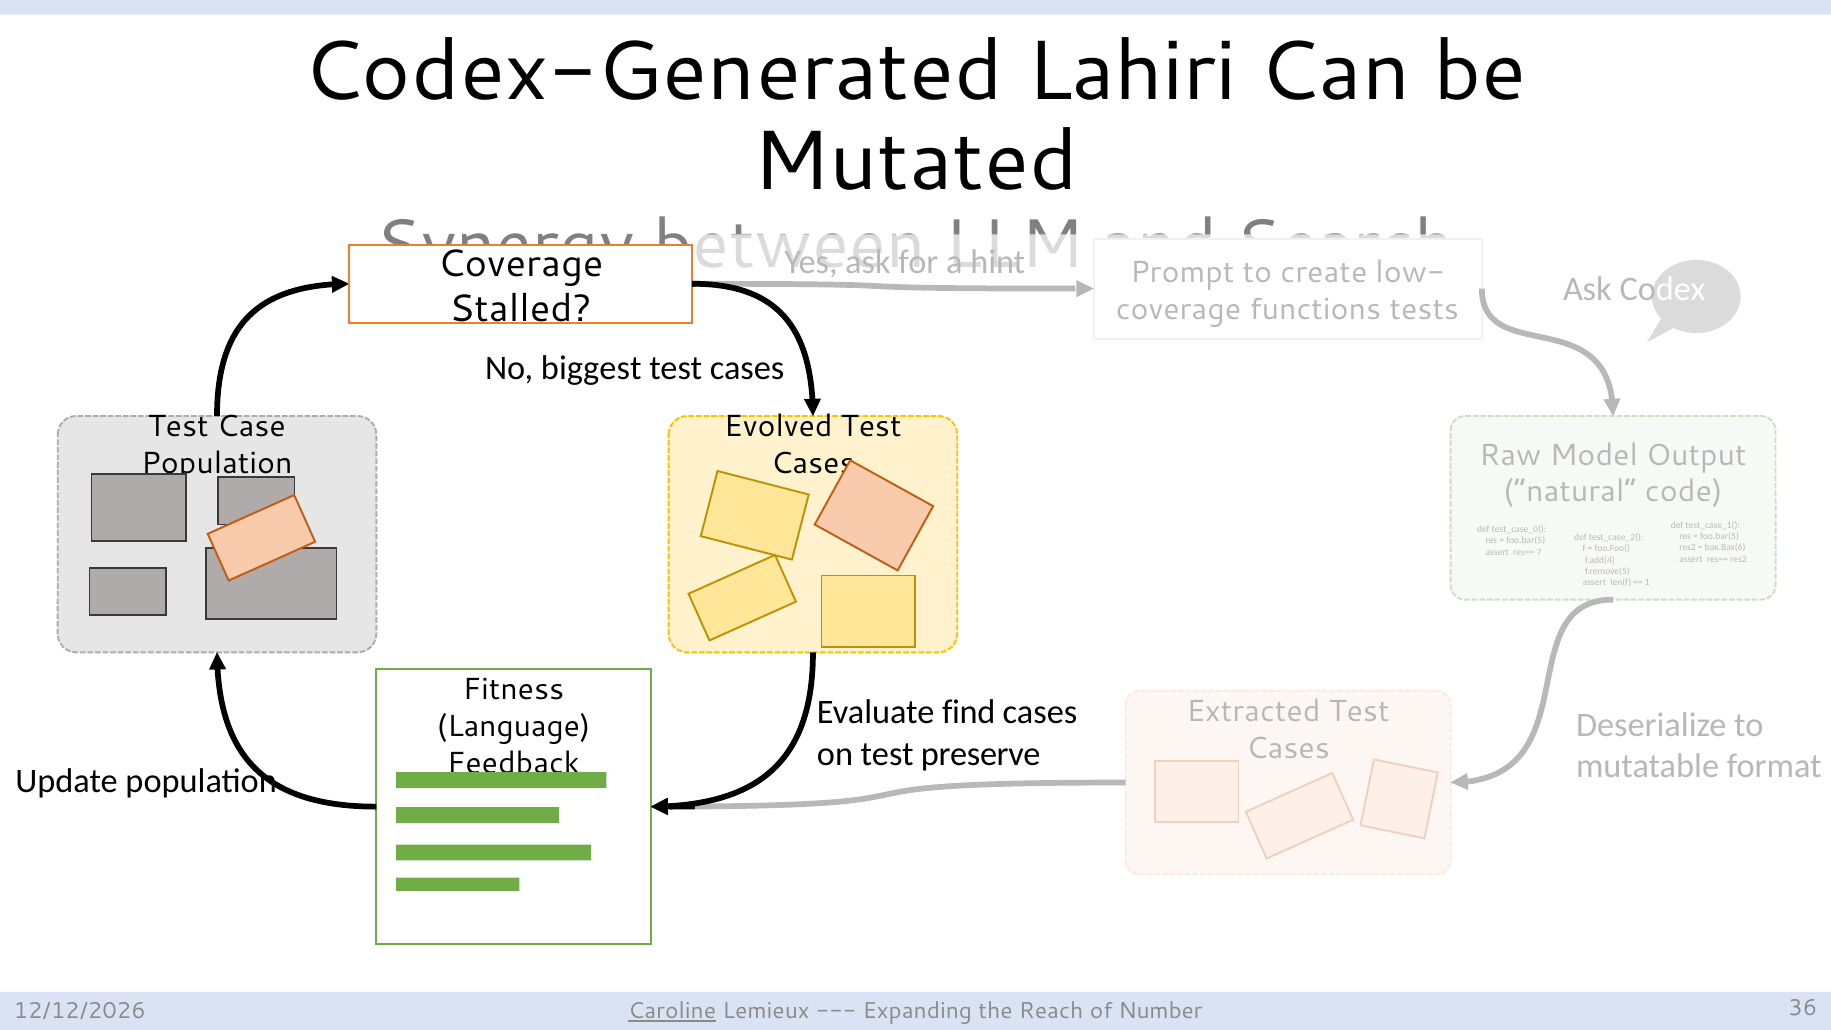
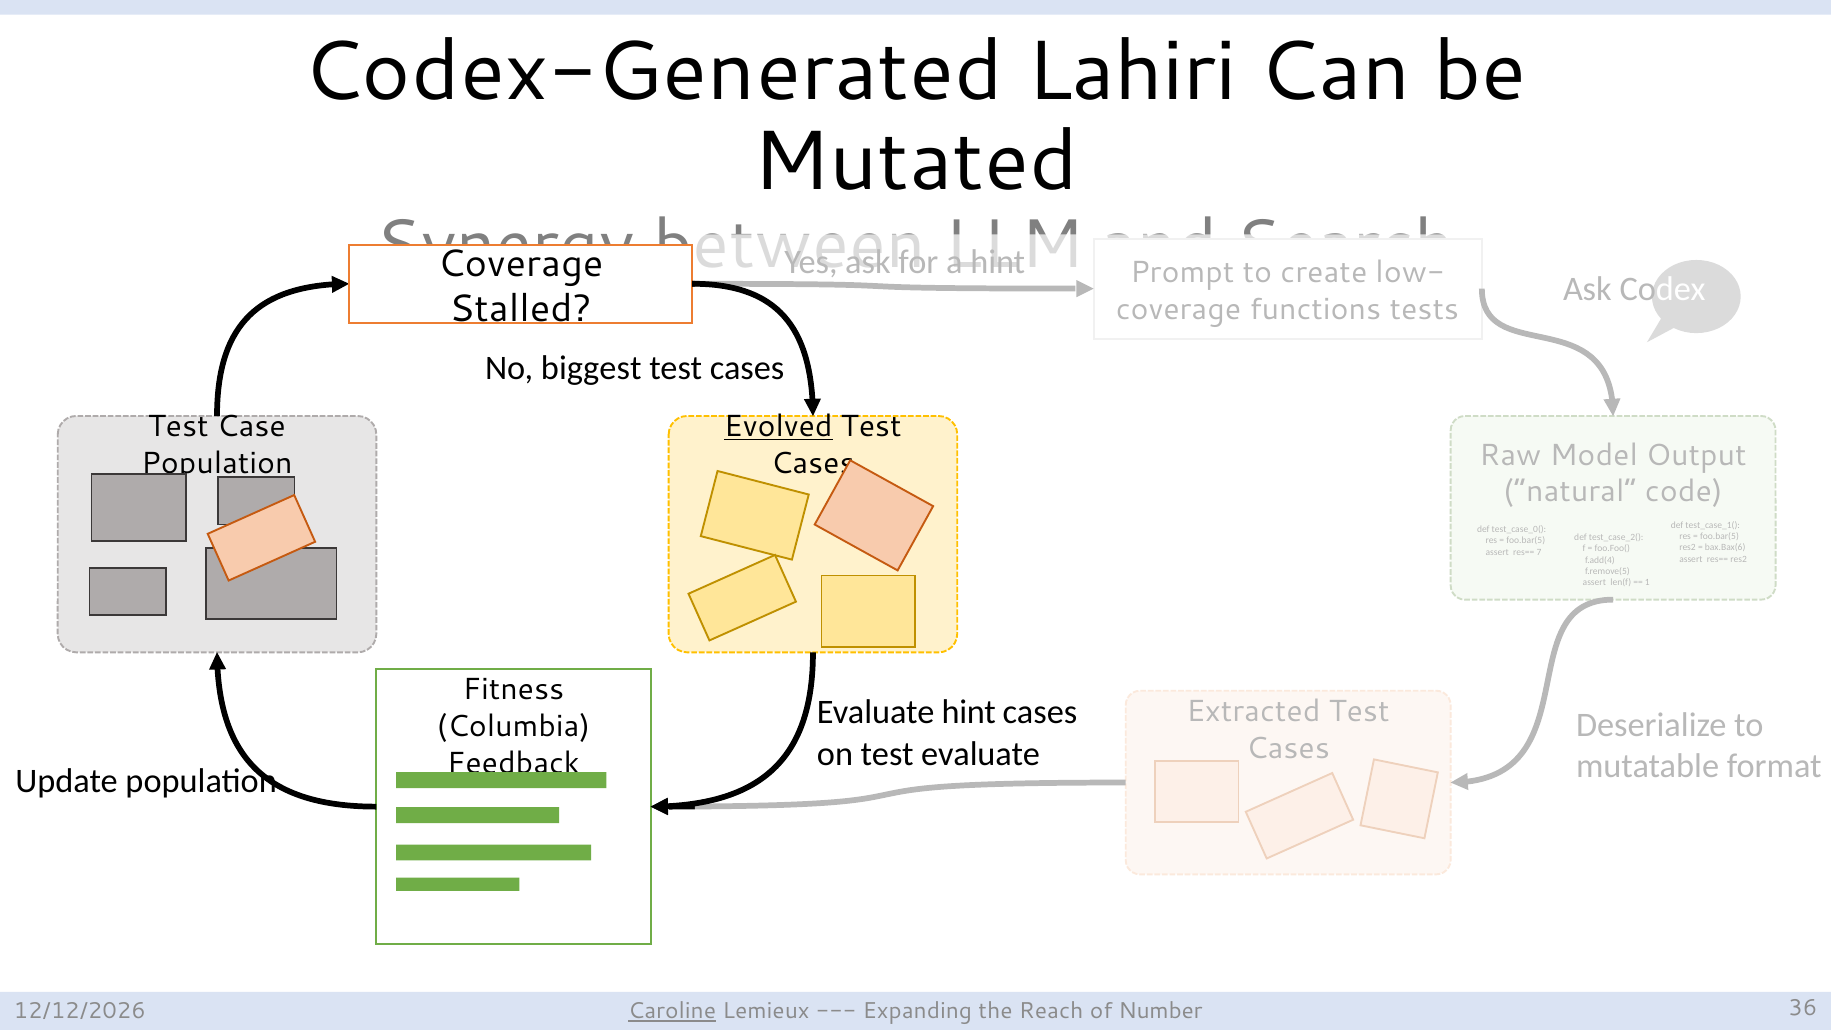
Evolved underline: none -> present
Evaluate find: find -> hint
Language: Language -> Columbia
test preserve: preserve -> evaluate
